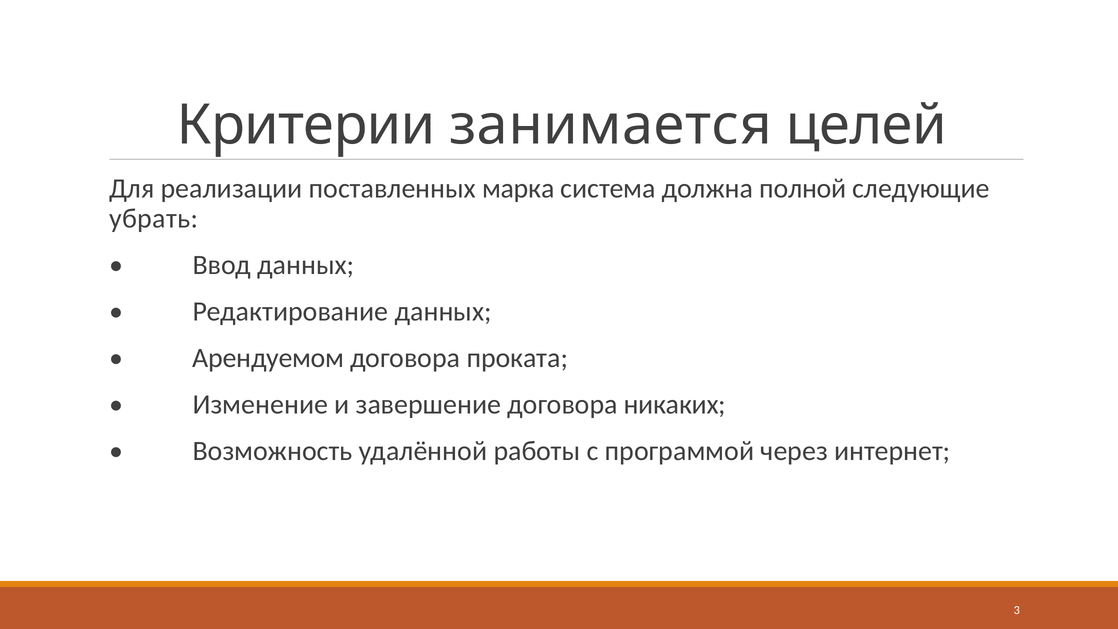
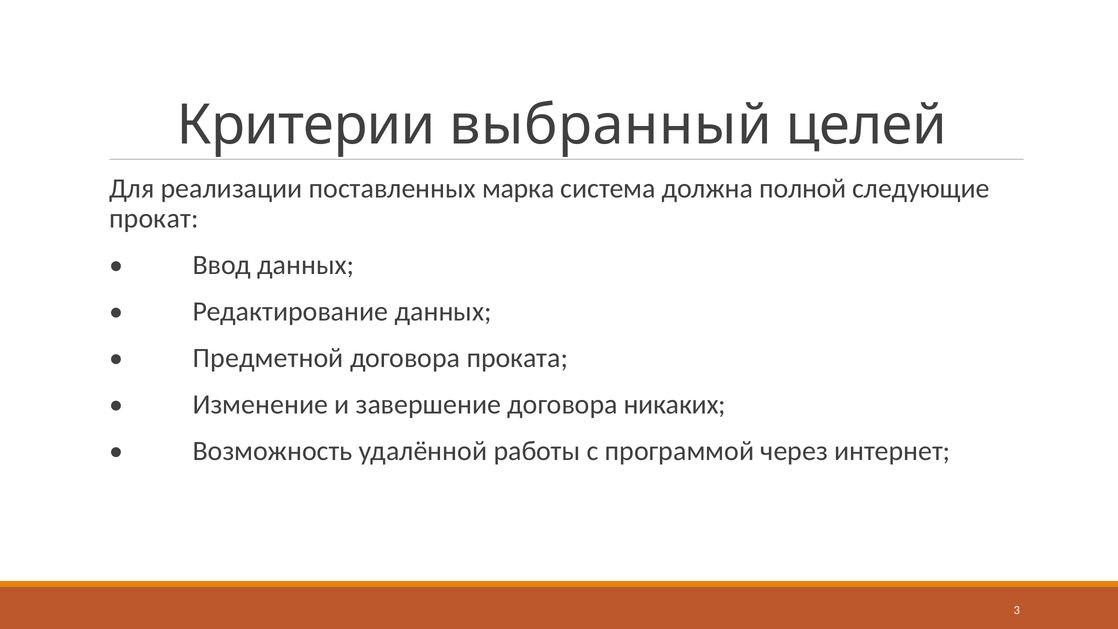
занимается: занимается -> выбранный
убрать: убрать -> прокат
Арендуемом: Арендуемом -> Предметной
